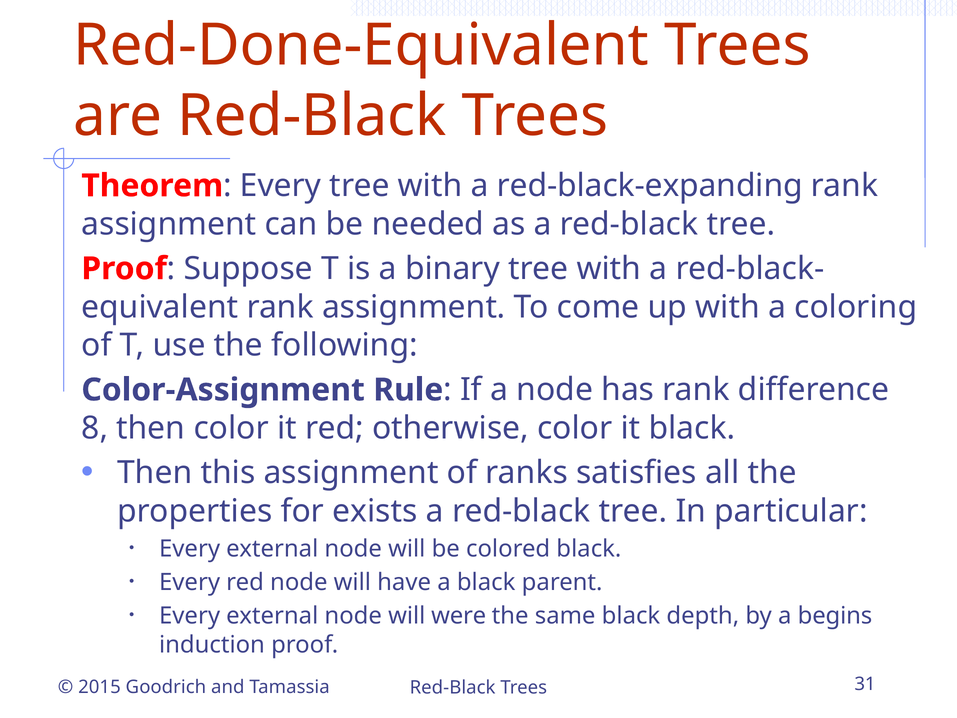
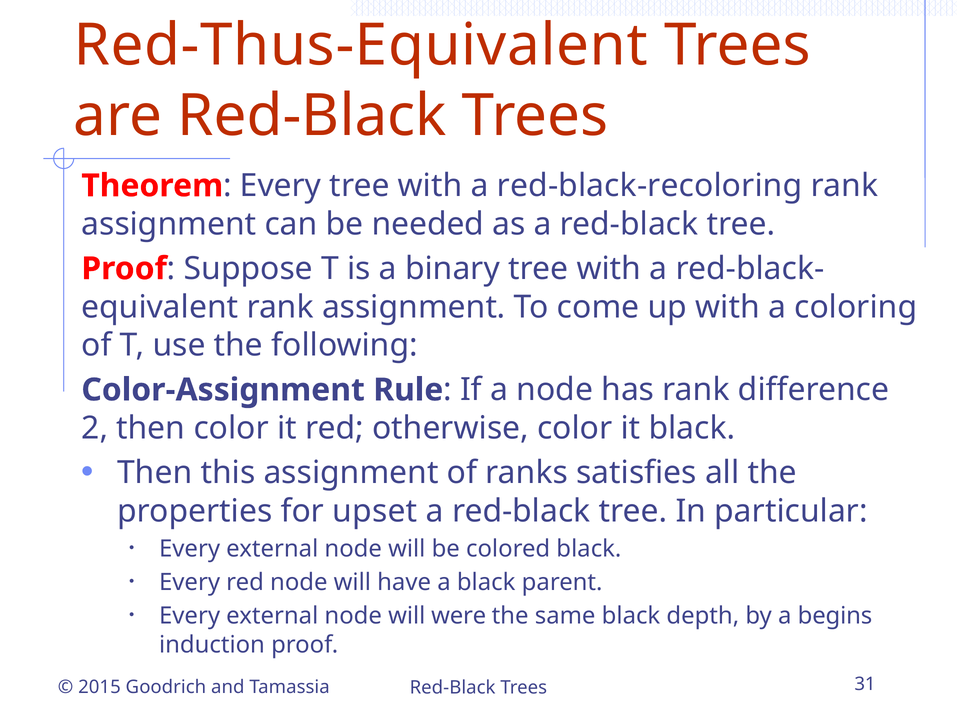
Red-Done-Equivalent: Red-Done-Equivalent -> Red-Thus-Equivalent
red-black-expanding: red-black-expanding -> red-black-recoloring
8: 8 -> 2
exists: exists -> upset
